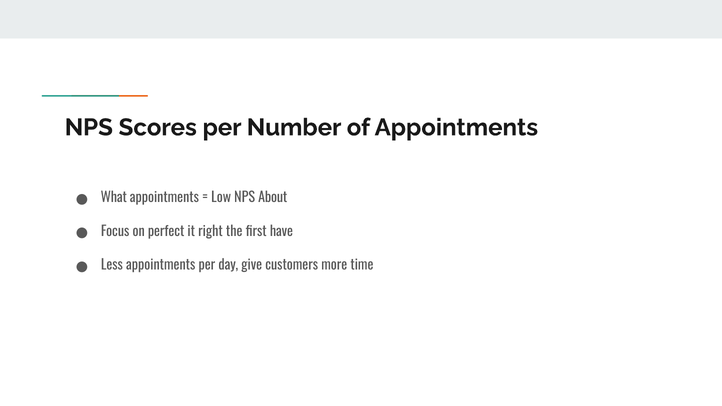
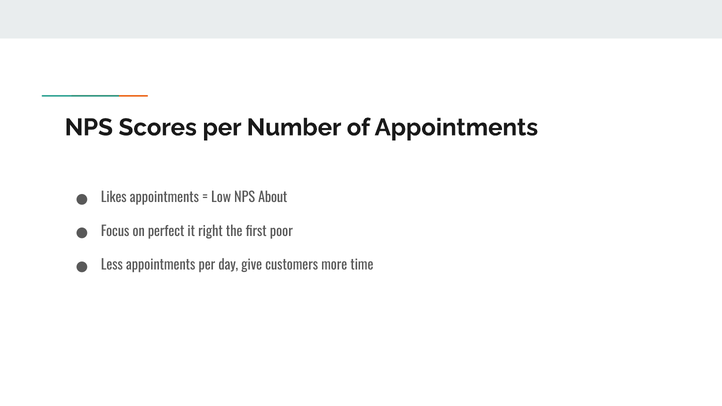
What: What -> Likes
have: have -> poor
